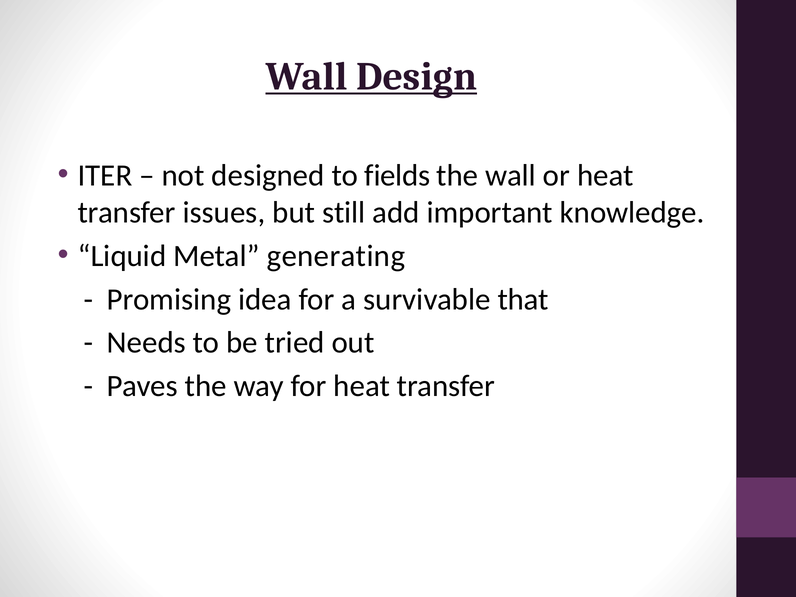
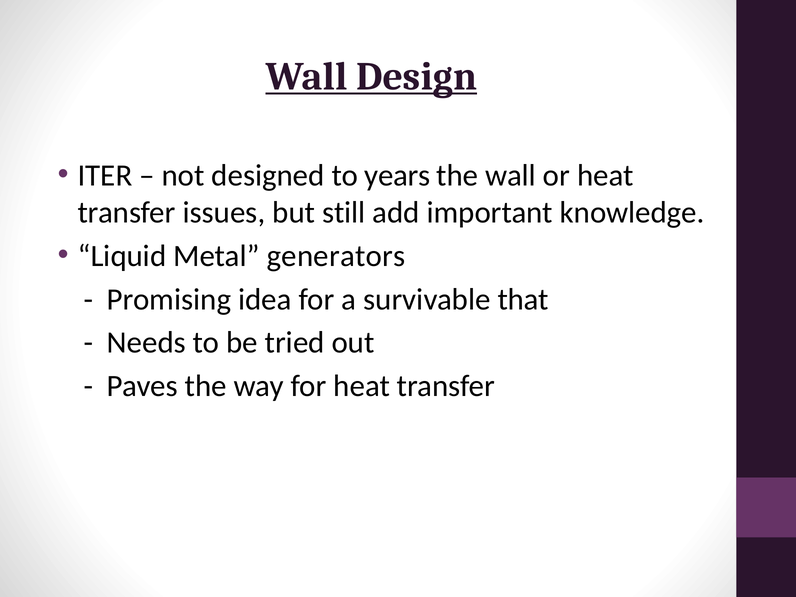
fields: fields -> years
generating: generating -> generators
